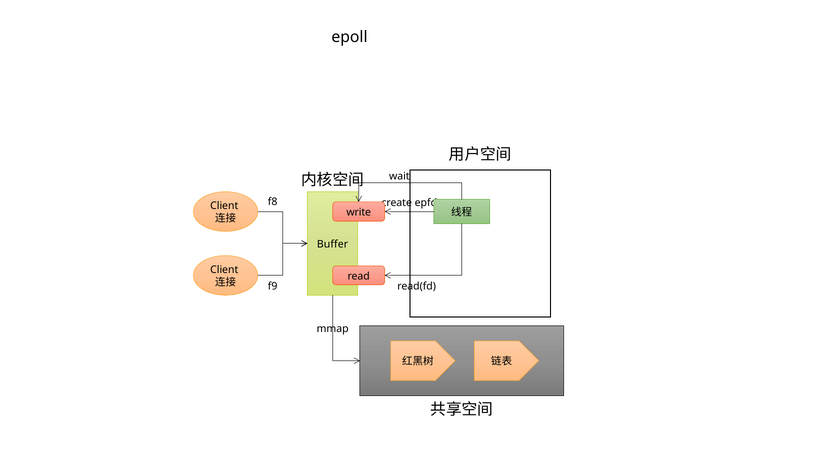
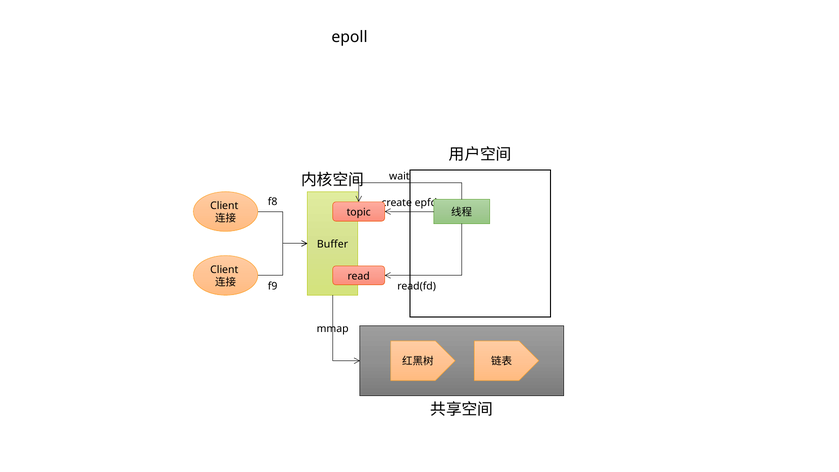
write: write -> topic
